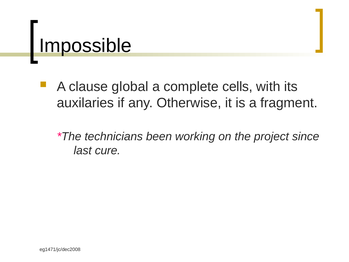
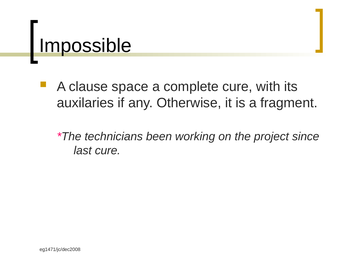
global: global -> space
complete cells: cells -> cure
